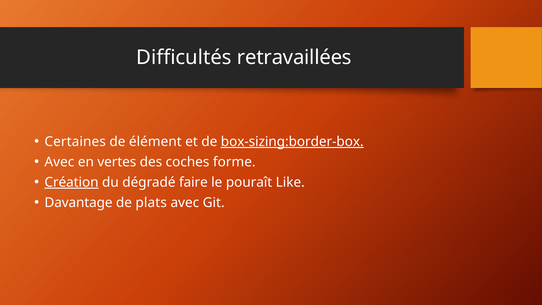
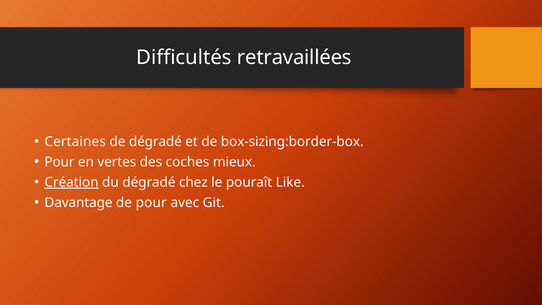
de élément: élément -> dégradé
box-sizing:border-box underline: present -> none
Avec at (59, 162): Avec -> Pour
forme: forme -> mieux
faire: faire -> chez
de plats: plats -> pour
